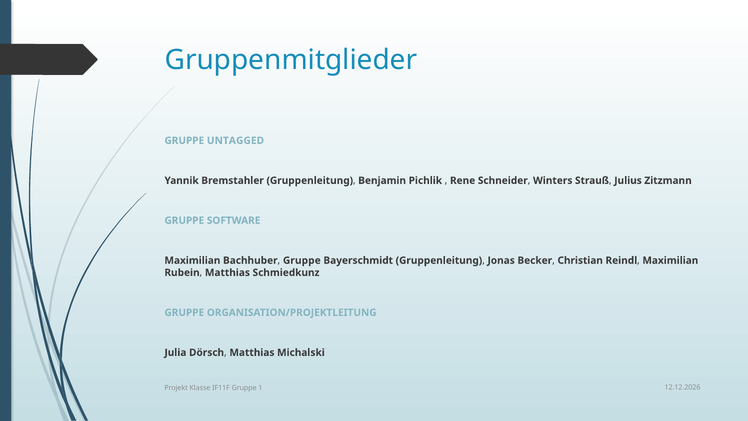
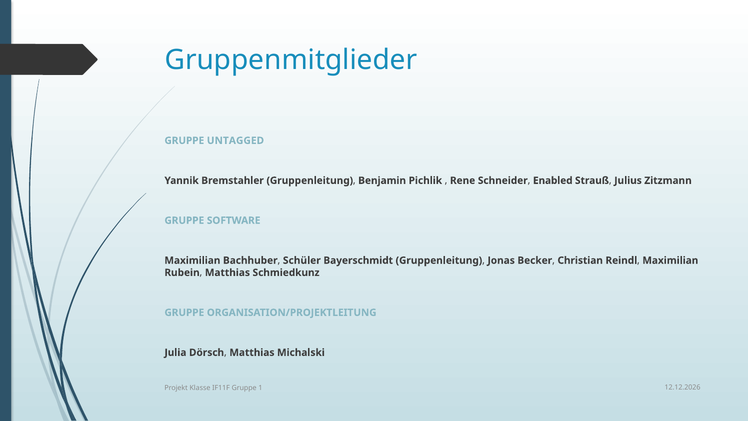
Winters: Winters -> Enabled
Bachhuber Gruppe: Gruppe -> Schüler
